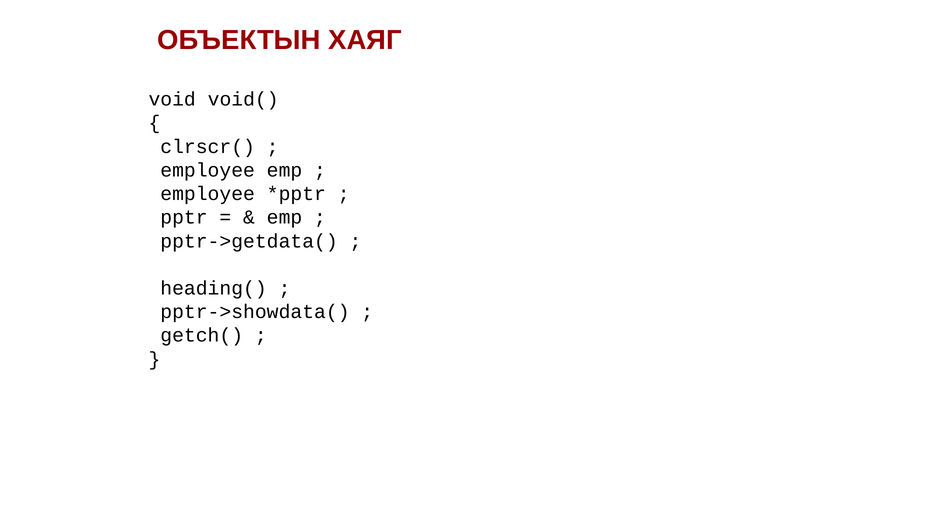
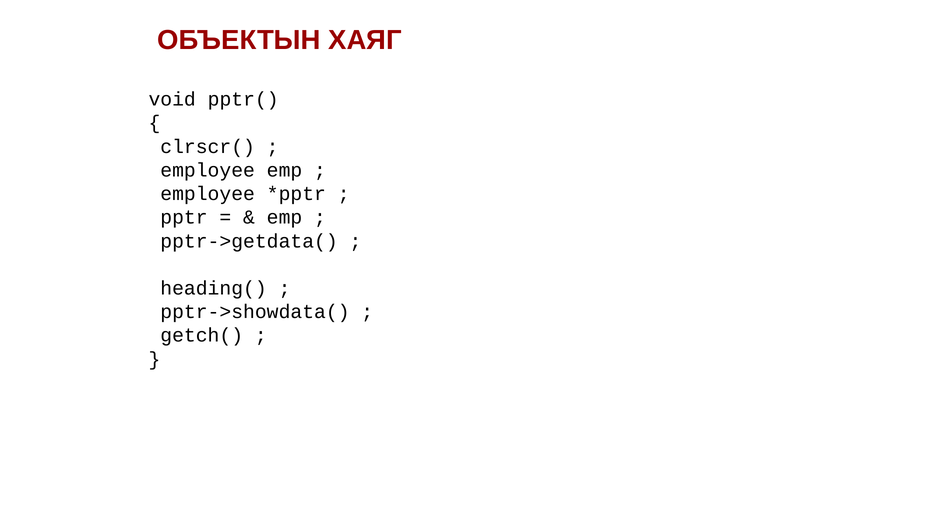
void(: void( -> pptr(
